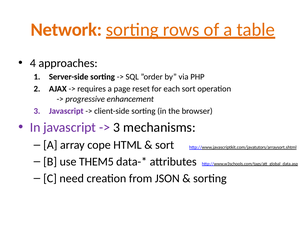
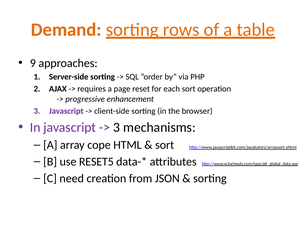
Network: Network -> Demand
4: 4 -> 9
THEM5: THEM5 -> RESET5
